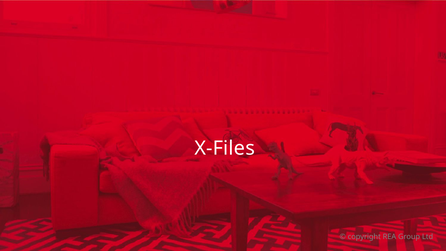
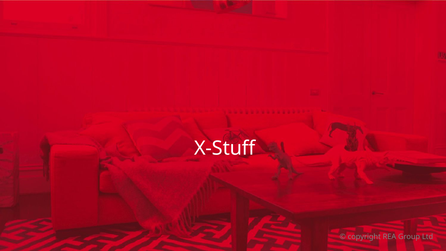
X-Files: X-Files -> X-Stuff
